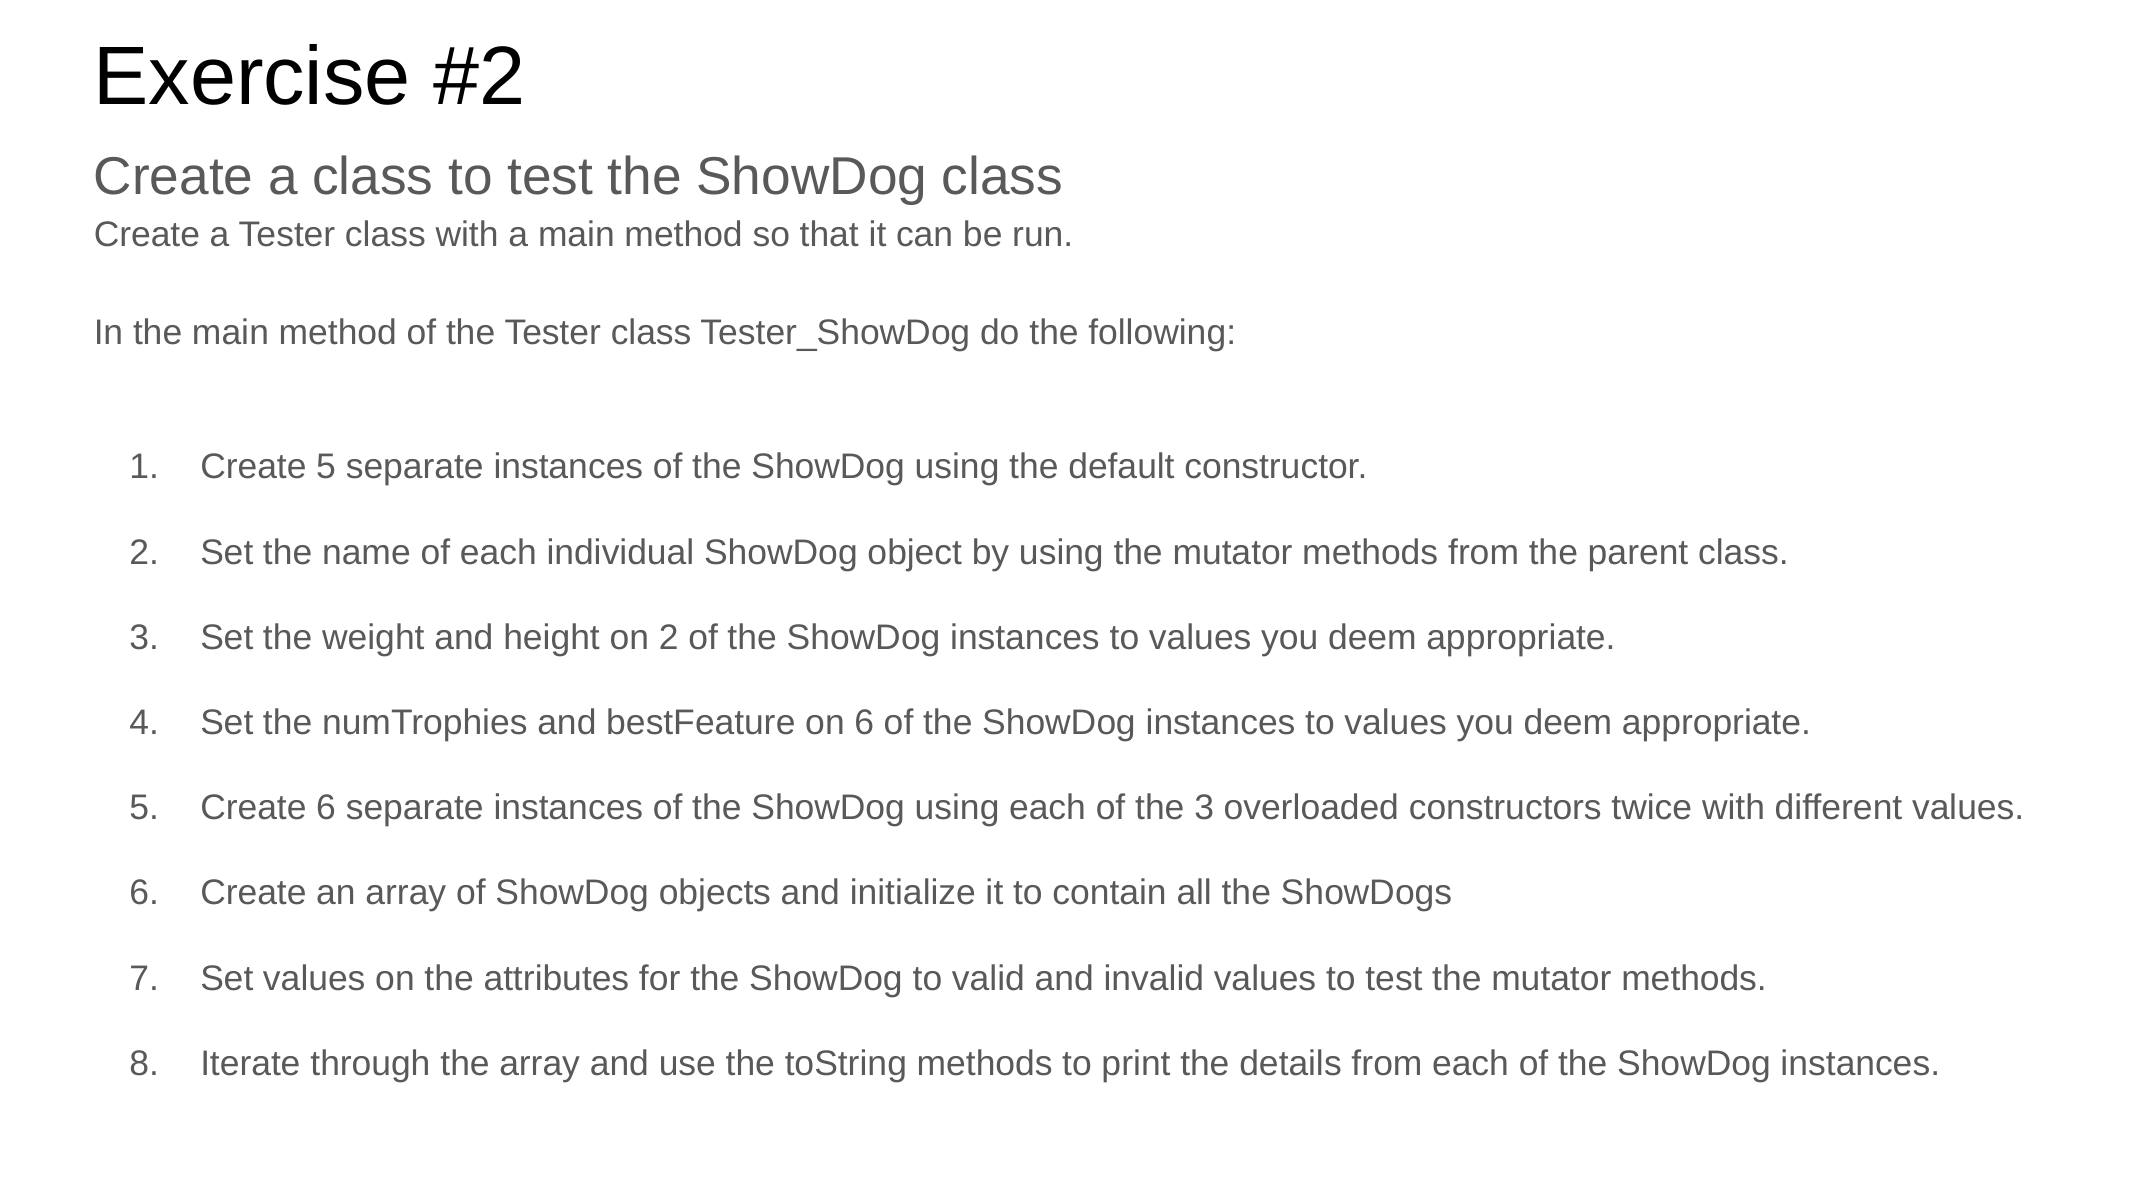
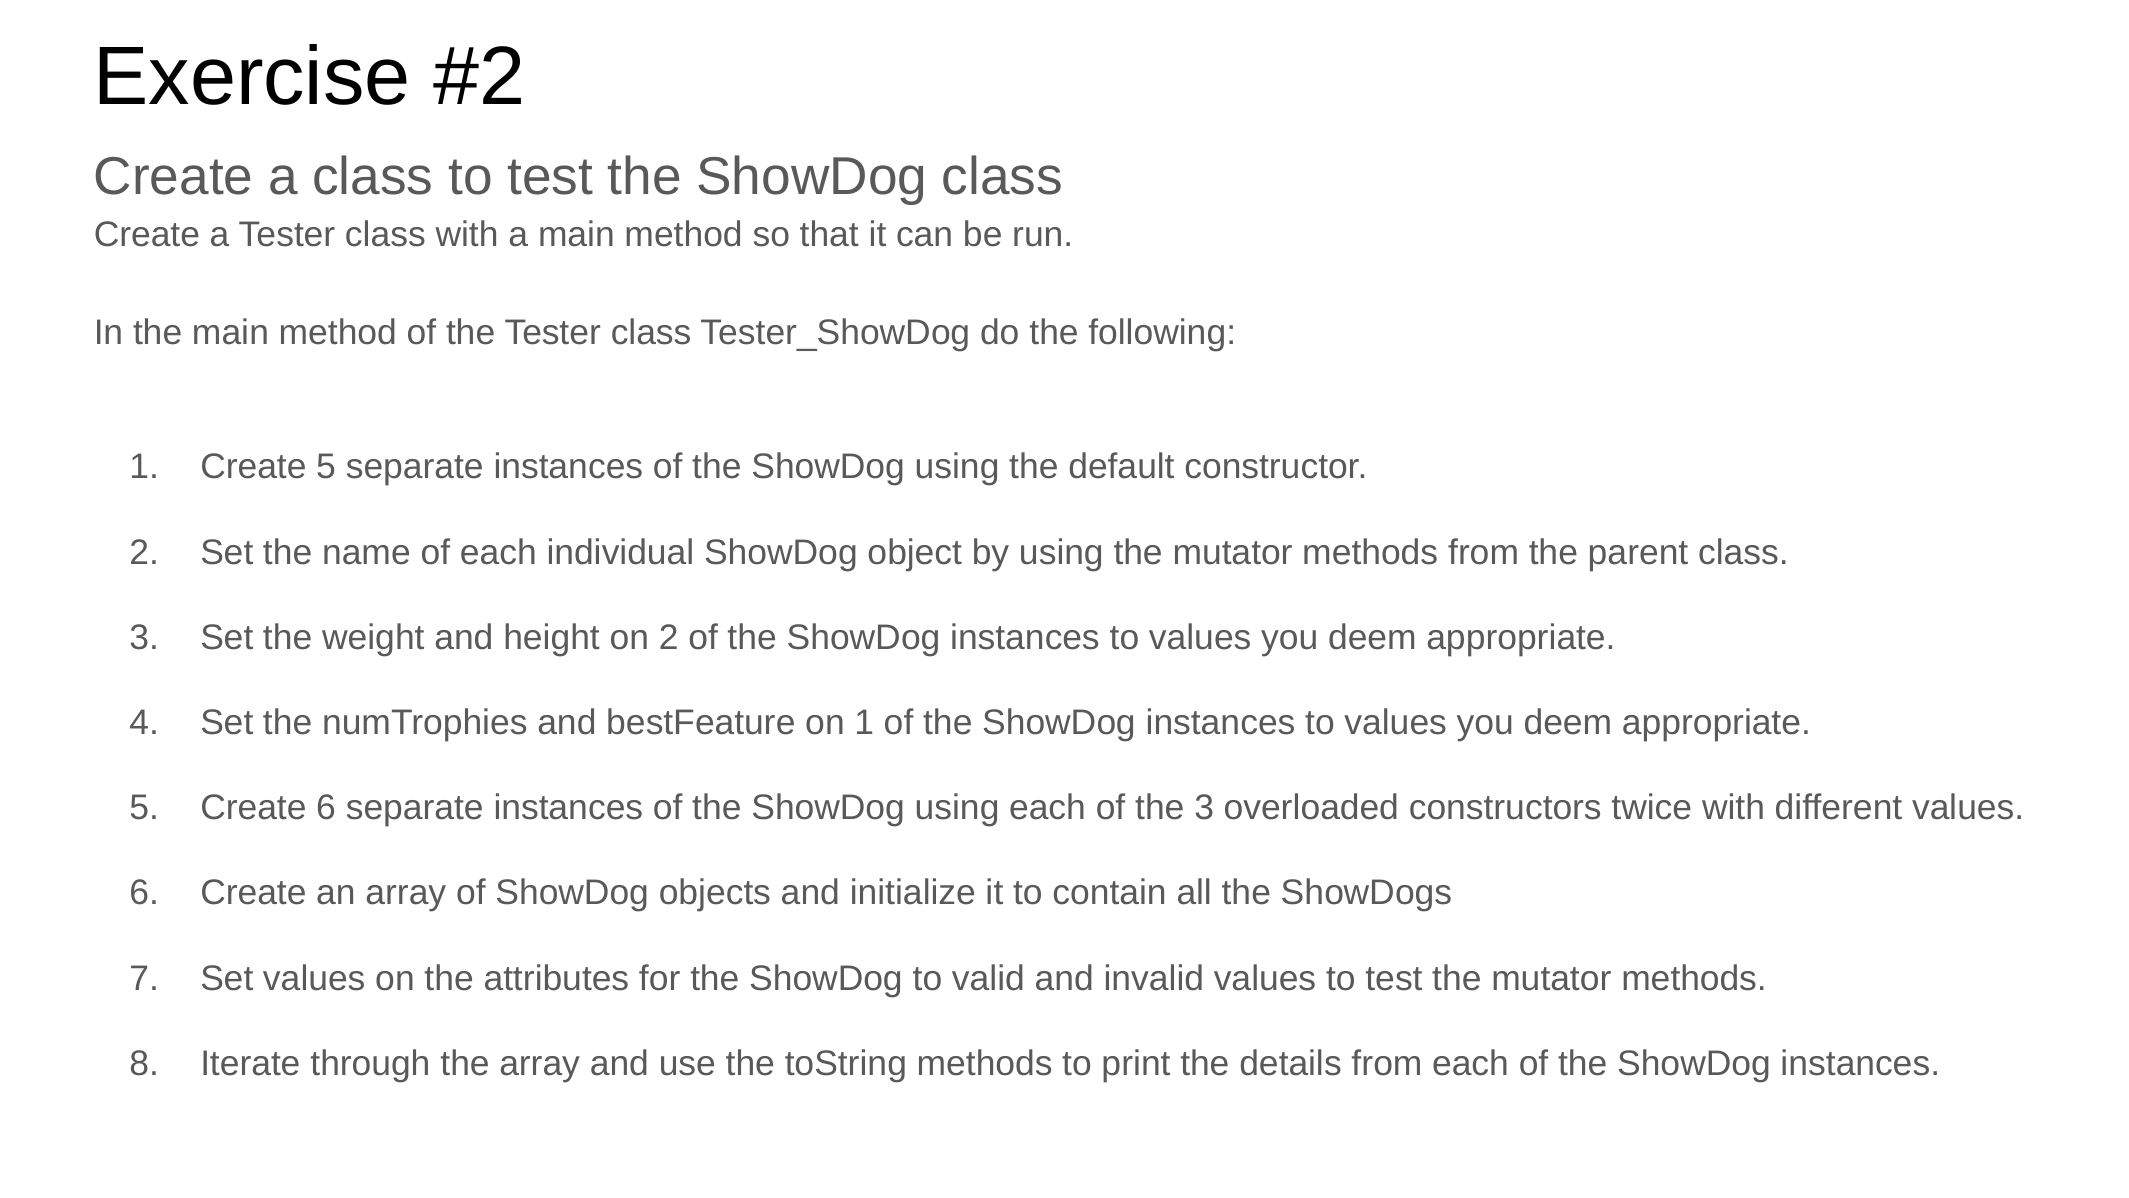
on 6: 6 -> 1
